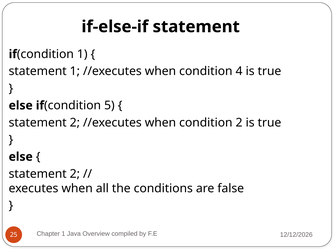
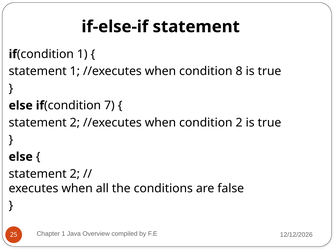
4: 4 -> 8
5: 5 -> 7
